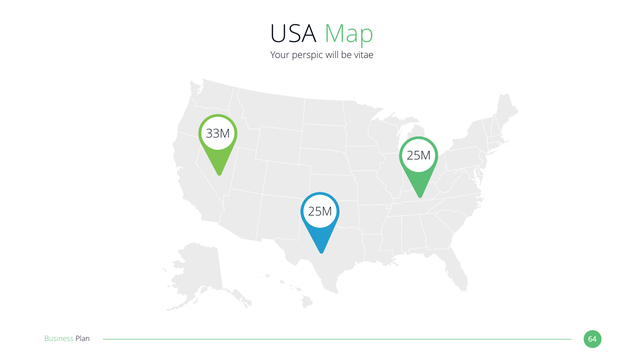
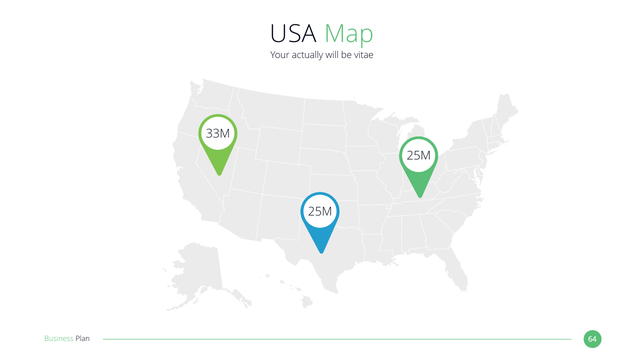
perspic: perspic -> actually
